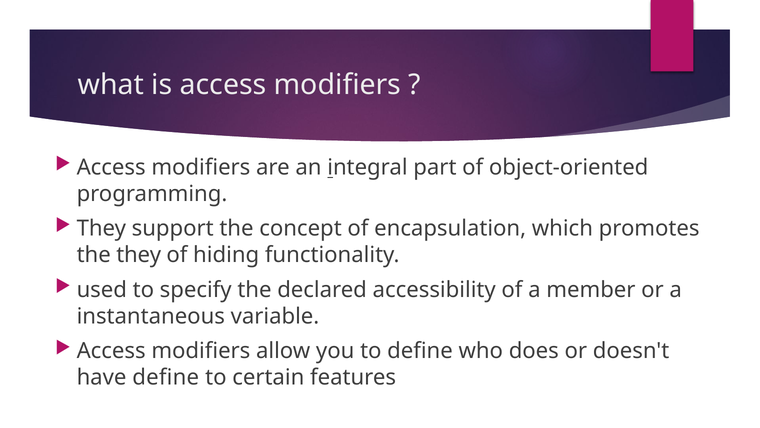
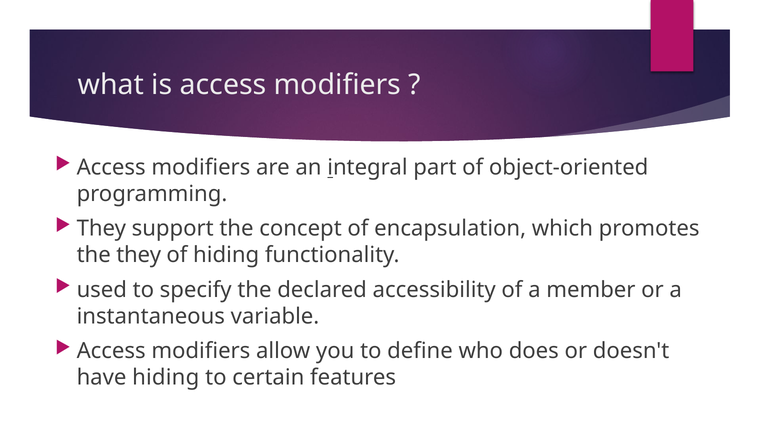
have define: define -> hiding
